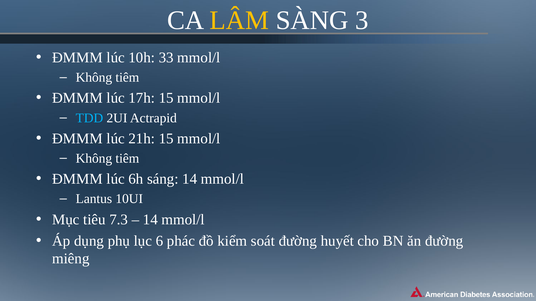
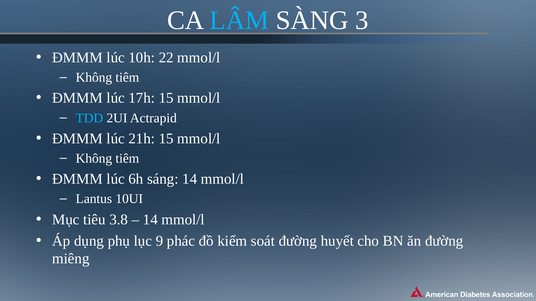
LÂM colour: yellow -> light blue
33: 33 -> 22
7.3: 7.3 -> 3.8
6: 6 -> 9
